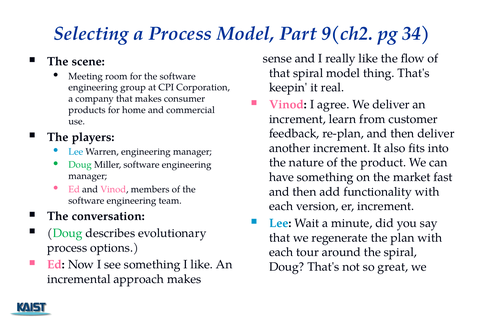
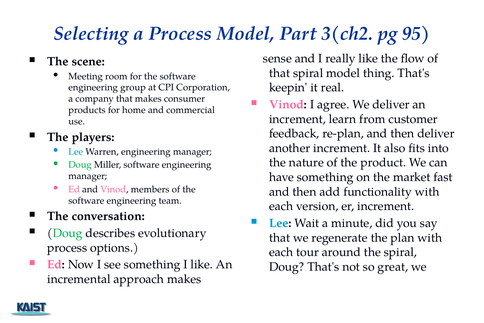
9(ch2: 9(ch2 -> 3(ch2
34: 34 -> 95
